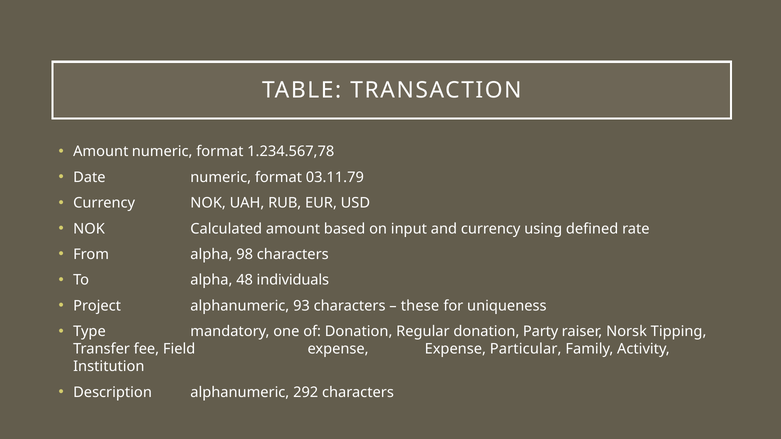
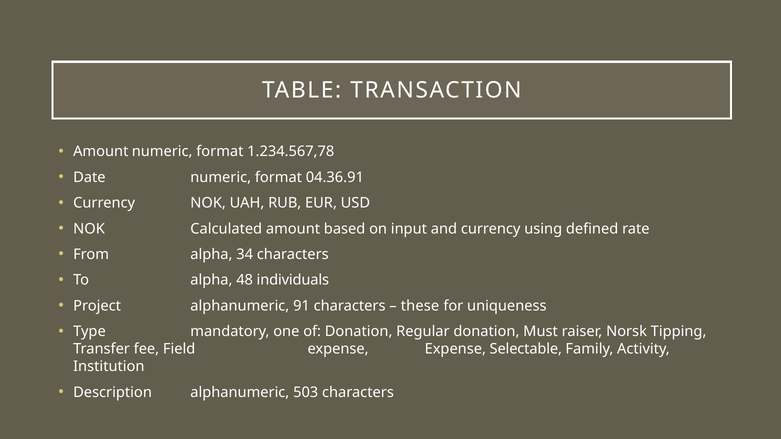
03.11.79: 03.11.79 -> 04.36.91
98: 98 -> 34
93: 93 -> 91
Party: Party -> Must
Particular: Particular -> Selectable
292: 292 -> 503
